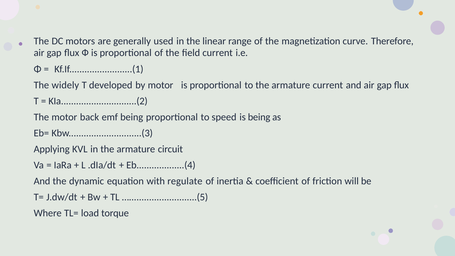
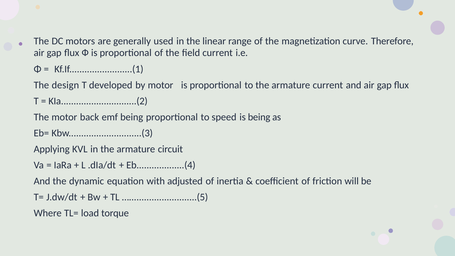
widely: widely -> design
regulate: regulate -> adjusted
